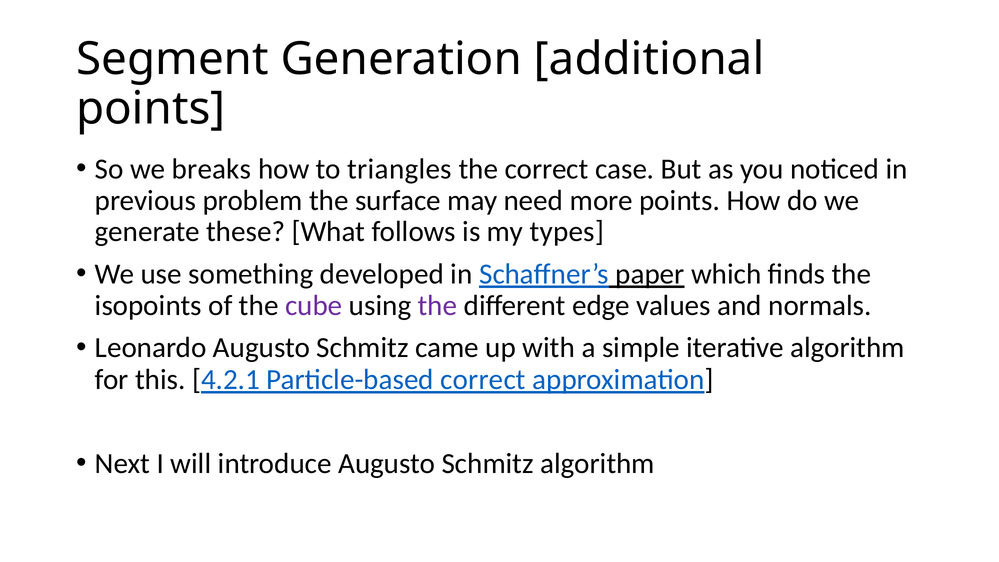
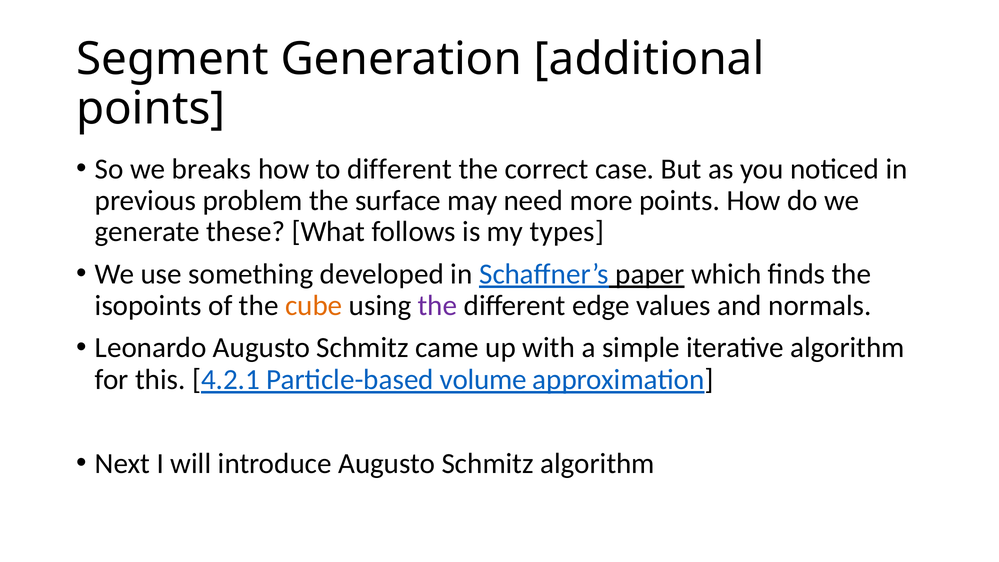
to triangles: triangles -> different
cube colour: purple -> orange
Particle-based correct: correct -> volume
